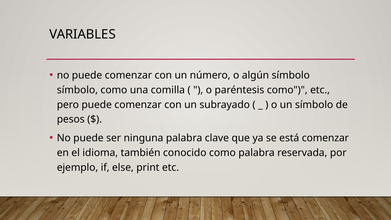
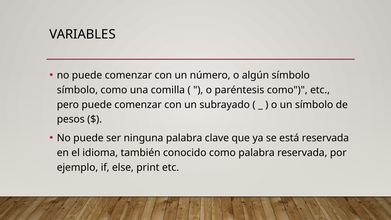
está comenzar: comenzar -> reservada
